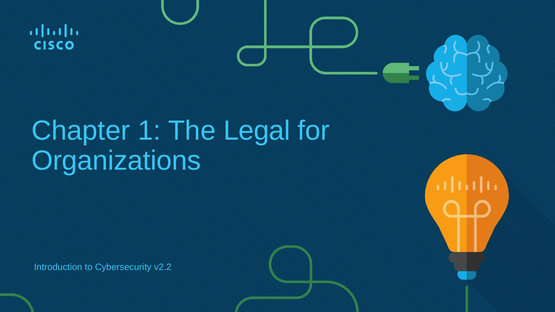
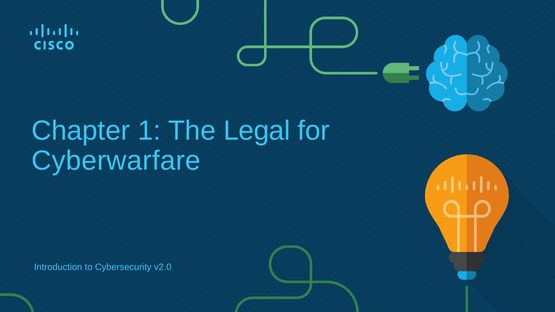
Organizations: Organizations -> Cyberwarfare
v2.2: v2.2 -> v2.0
